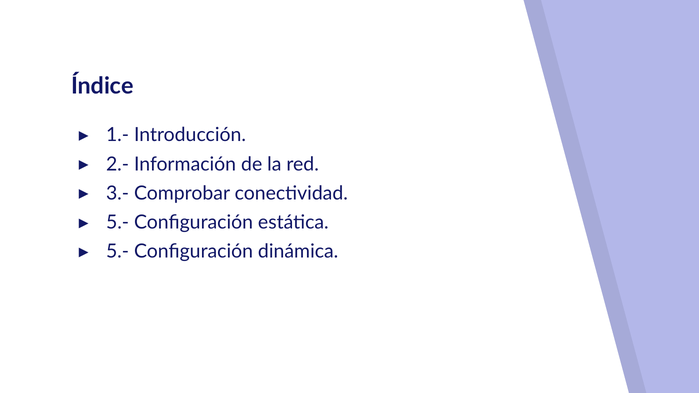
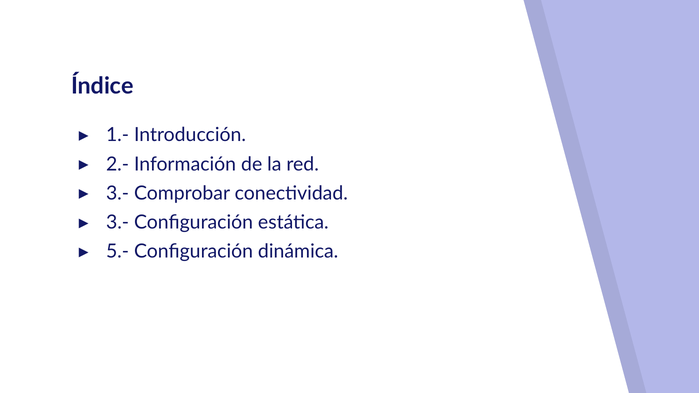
5.- at (118, 222): 5.- -> 3.-
